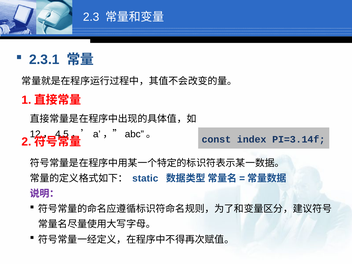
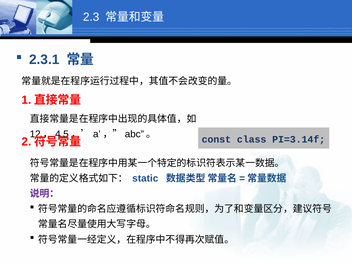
index: index -> class
